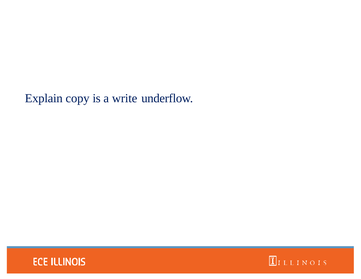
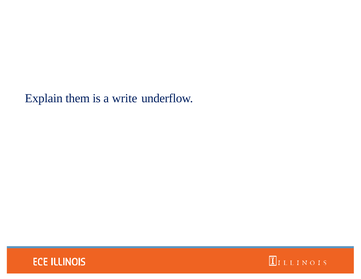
copy: copy -> them
